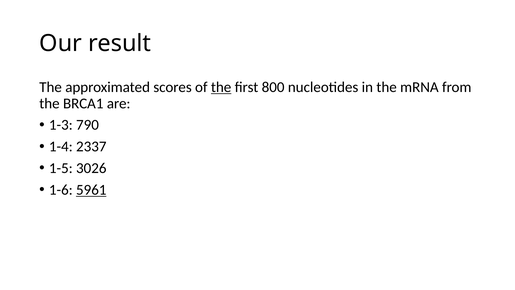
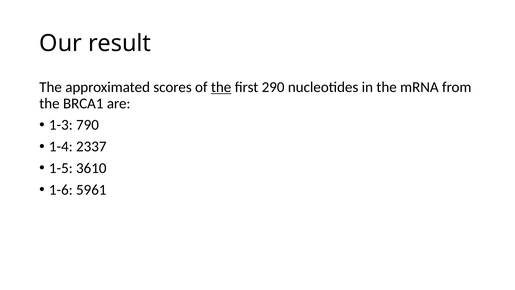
800: 800 -> 290
3026: 3026 -> 3610
5961 underline: present -> none
